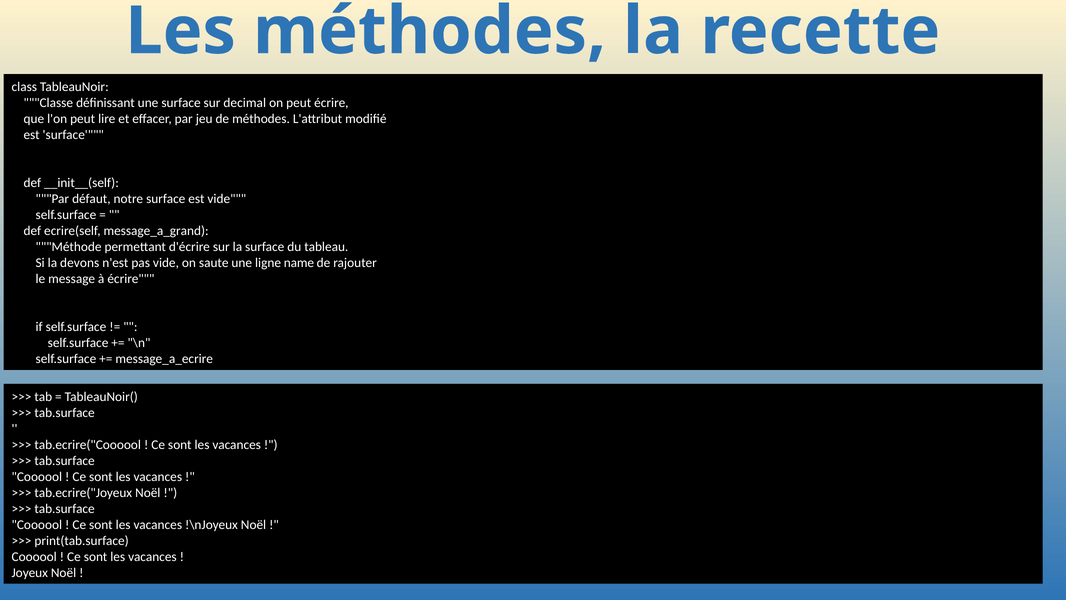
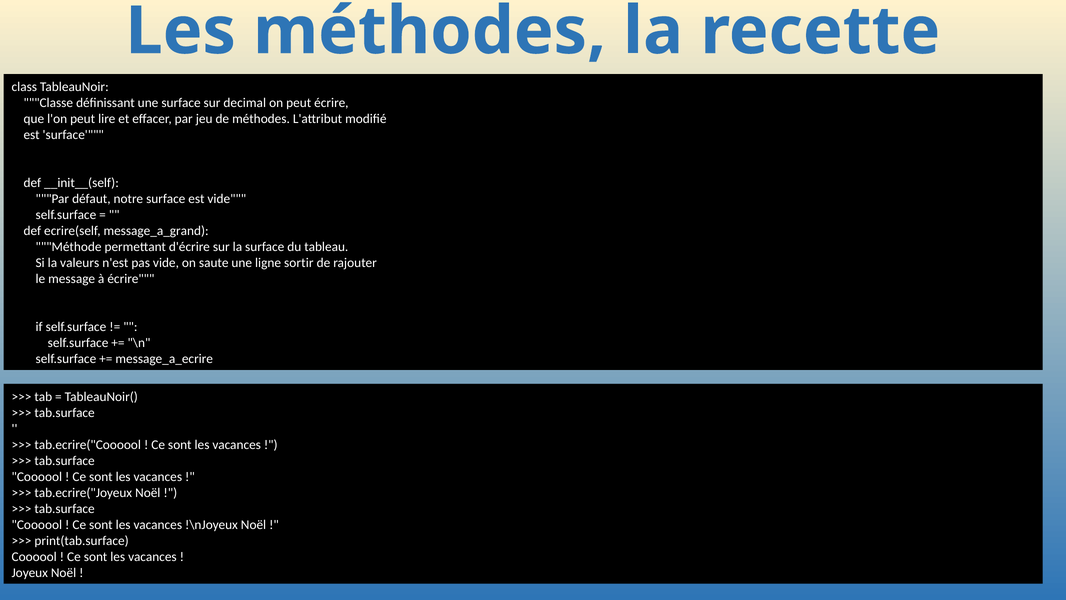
devons: devons -> valeurs
name: name -> sortir
